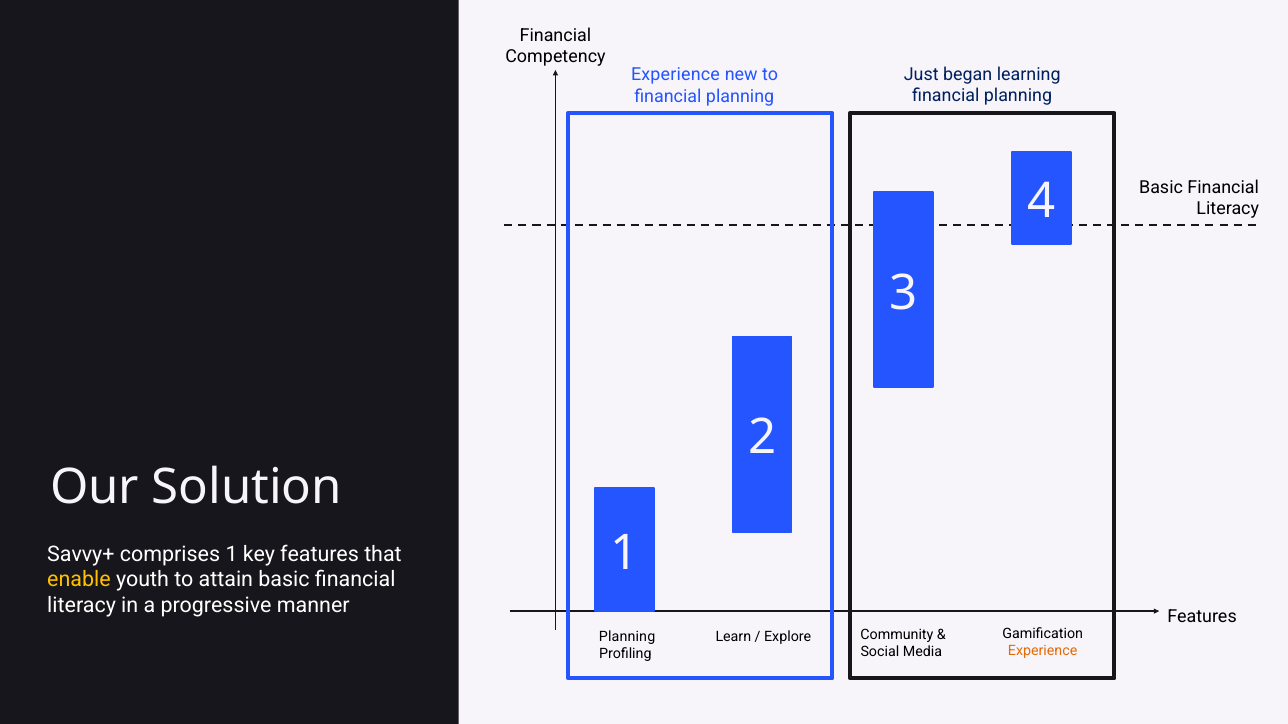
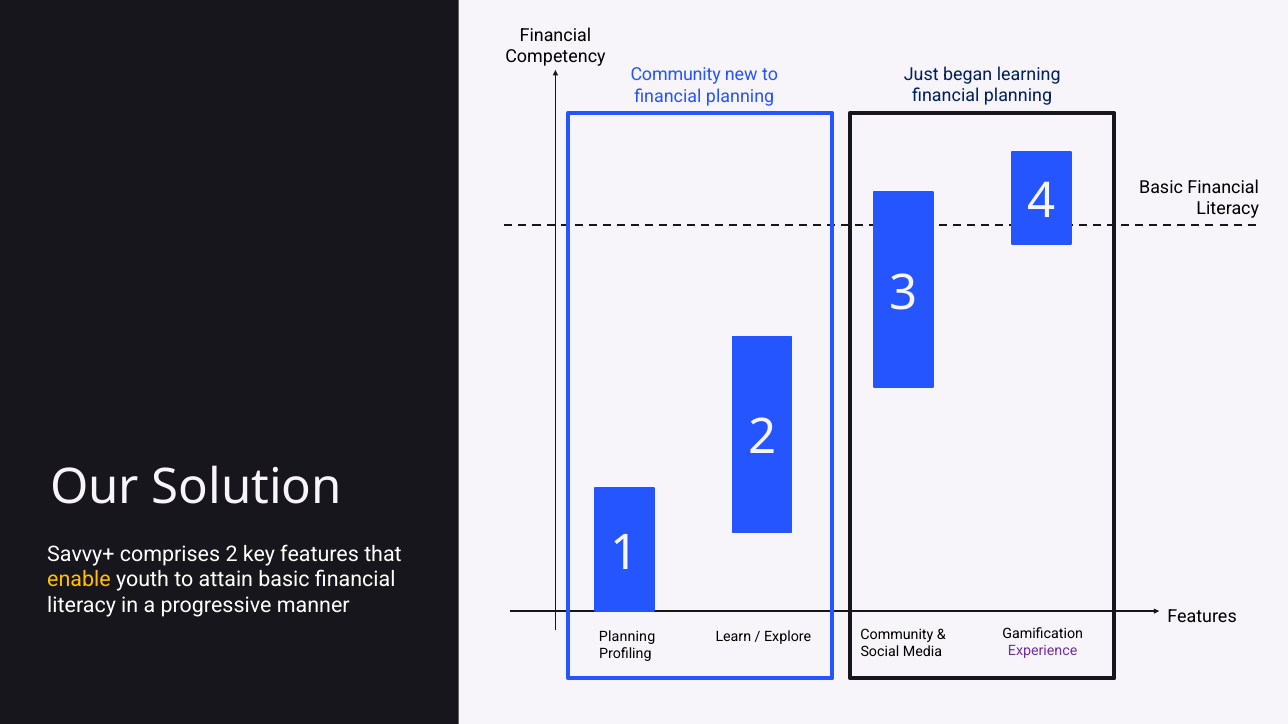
Experience at (675, 75): Experience -> Community
comprises 1: 1 -> 2
Experience at (1043, 651) colour: orange -> purple
